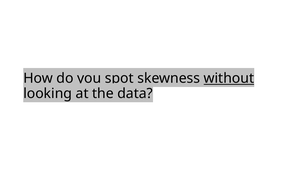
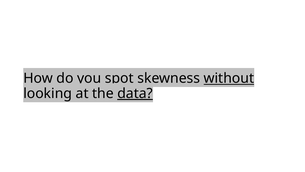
data underline: none -> present
